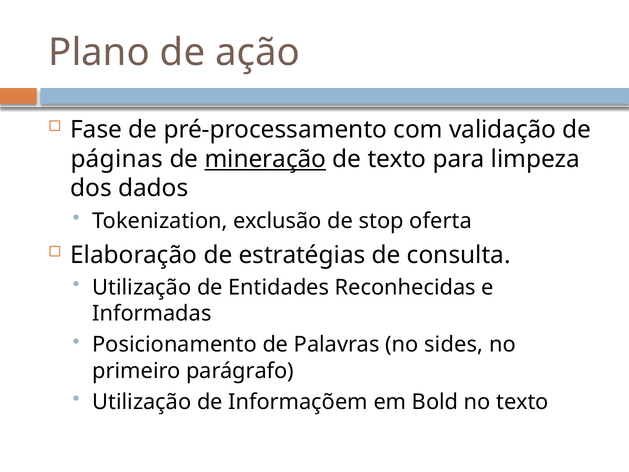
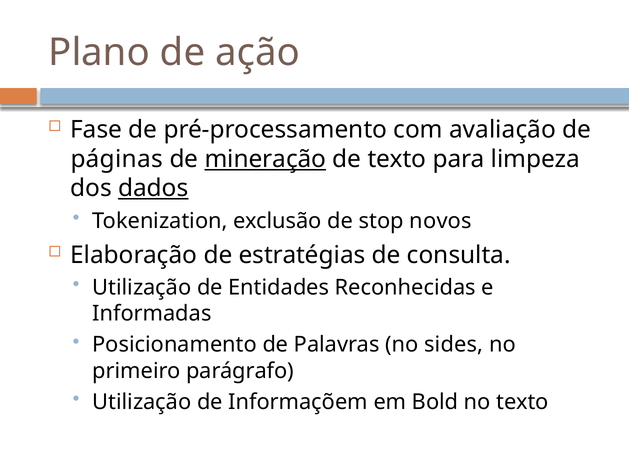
validação: validação -> avaliação
dados underline: none -> present
oferta: oferta -> novos
